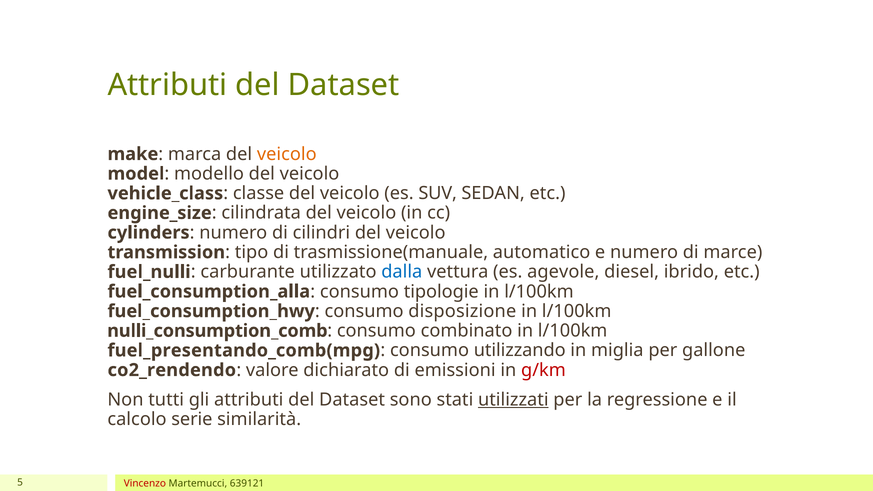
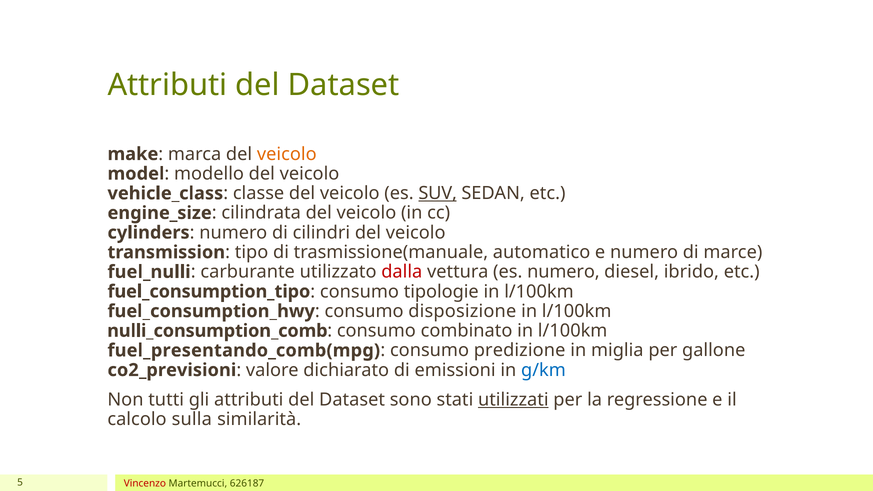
SUV underline: none -> present
dalla colour: blue -> red
es agevole: agevole -> numero
fuel_consumption_alla: fuel_consumption_alla -> fuel_consumption_tipo
utilizzando: utilizzando -> predizione
co2_rendendo: co2_rendendo -> co2_previsioni
g/km colour: red -> blue
serie: serie -> sulla
639121: 639121 -> 626187
